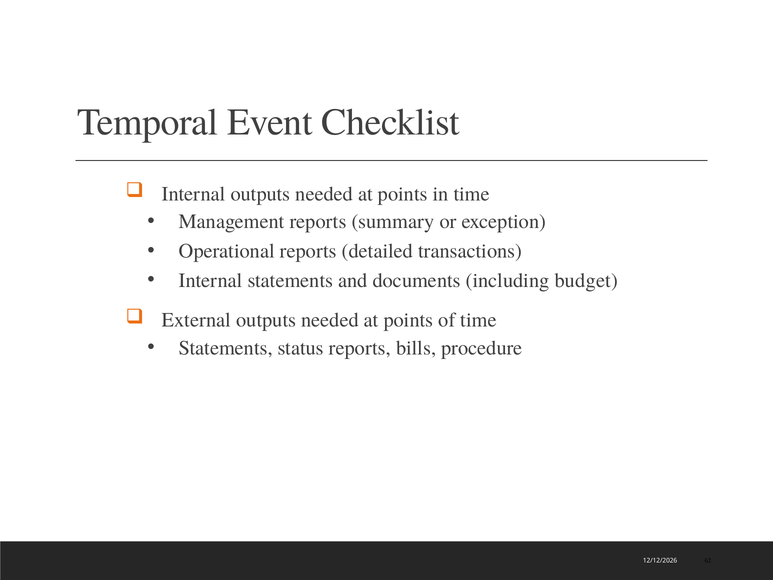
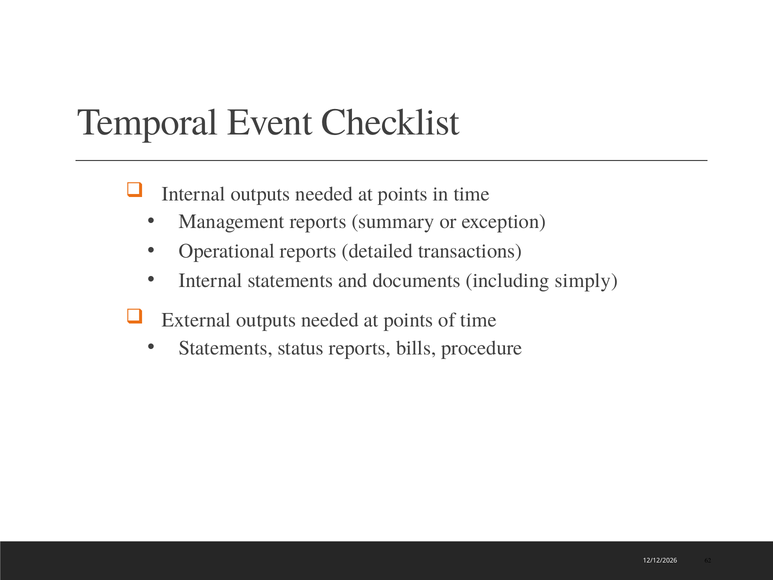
budget: budget -> simply
